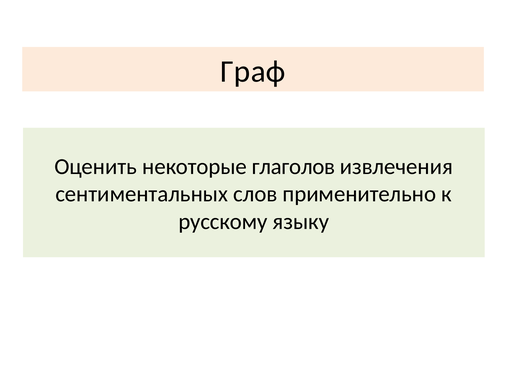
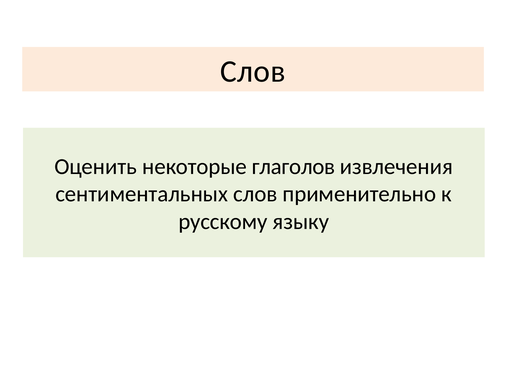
Граф at (253, 71): Граф -> Слов
